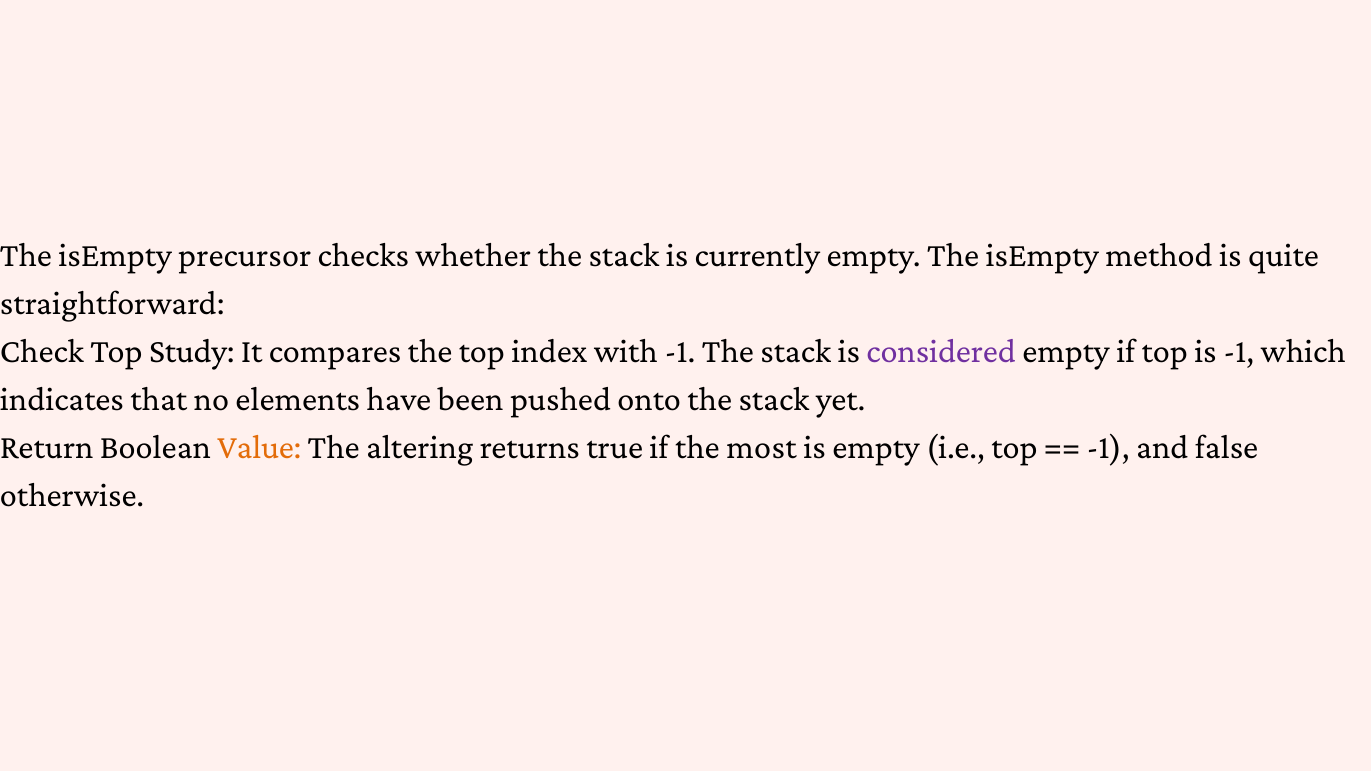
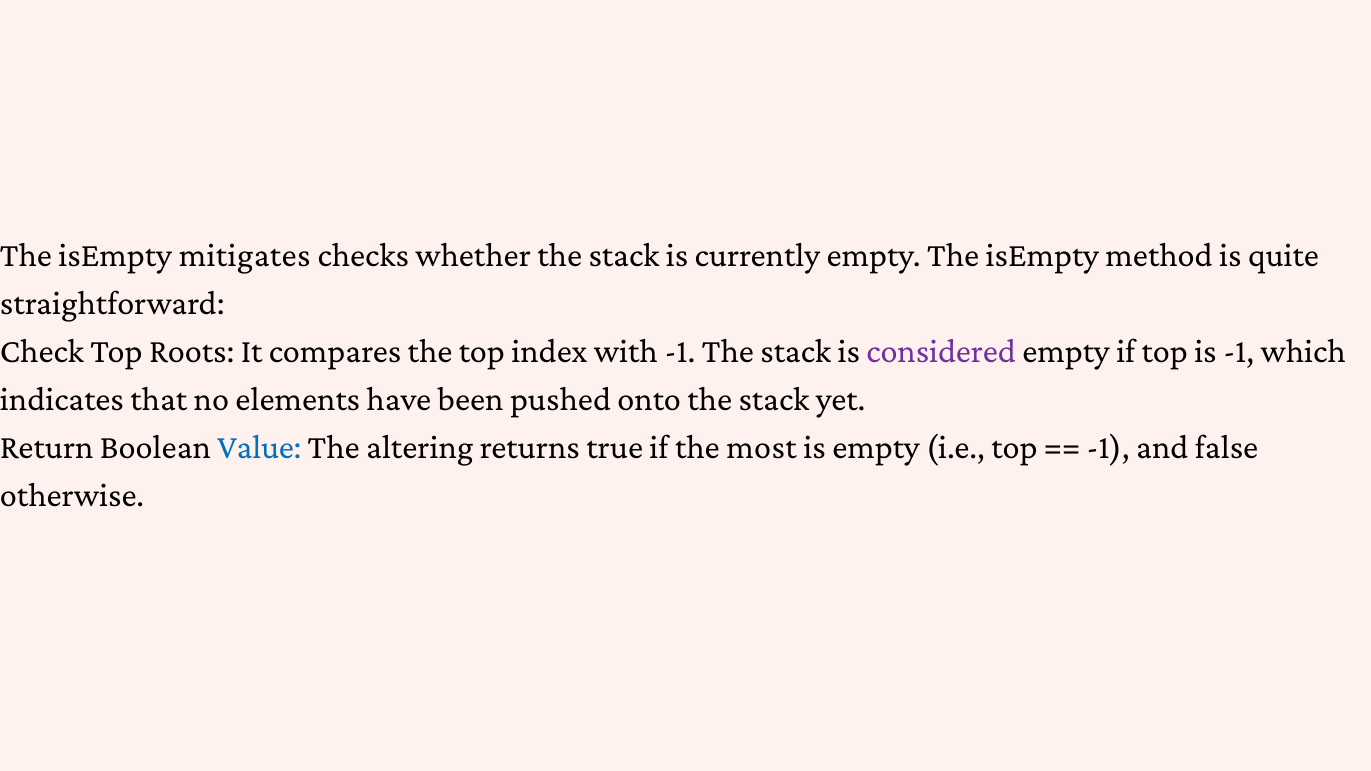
precursor: precursor -> mitigates
Study: Study -> Roots
Value colour: orange -> blue
